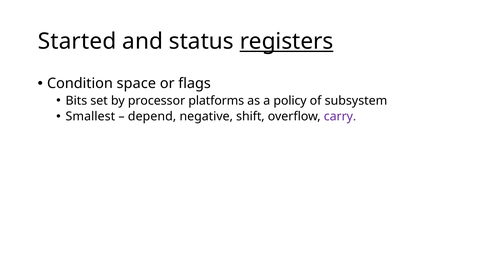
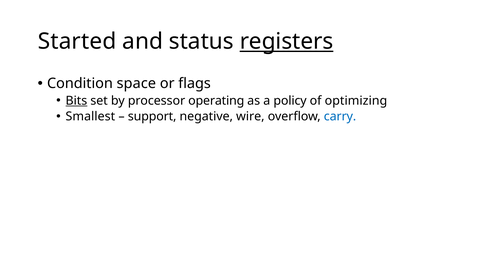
Bits underline: none -> present
platforms: platforms -> operating
subsystem: subsystem -> optimizing
depend: depend -> support
shift: shift -> wire
carry colour: purple -> blue
